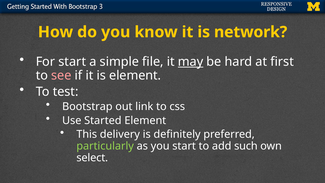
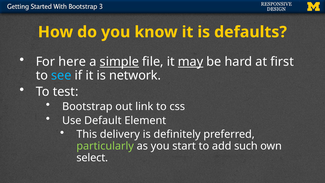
network: network -> defaults
For start: start -> here
simple underline: none -> present
see colour: pink -> light blue
is element: element -> network
Started: Started -> Default
